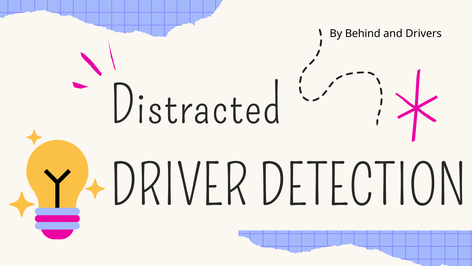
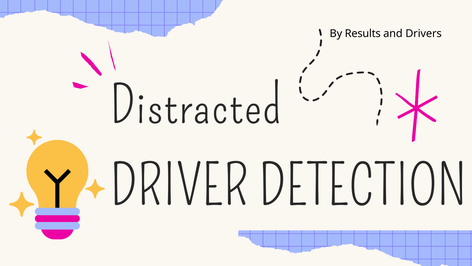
Behind: Behind -> Results
